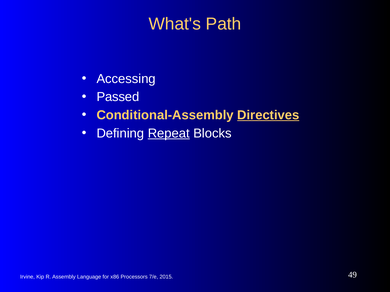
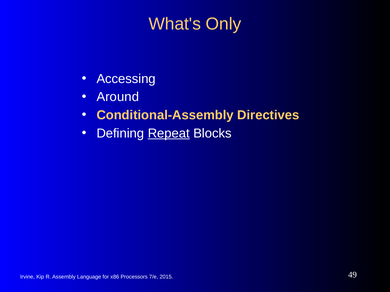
Path: Path -> Only
Passed: Passed -> Around
Directives underline: present -> none
